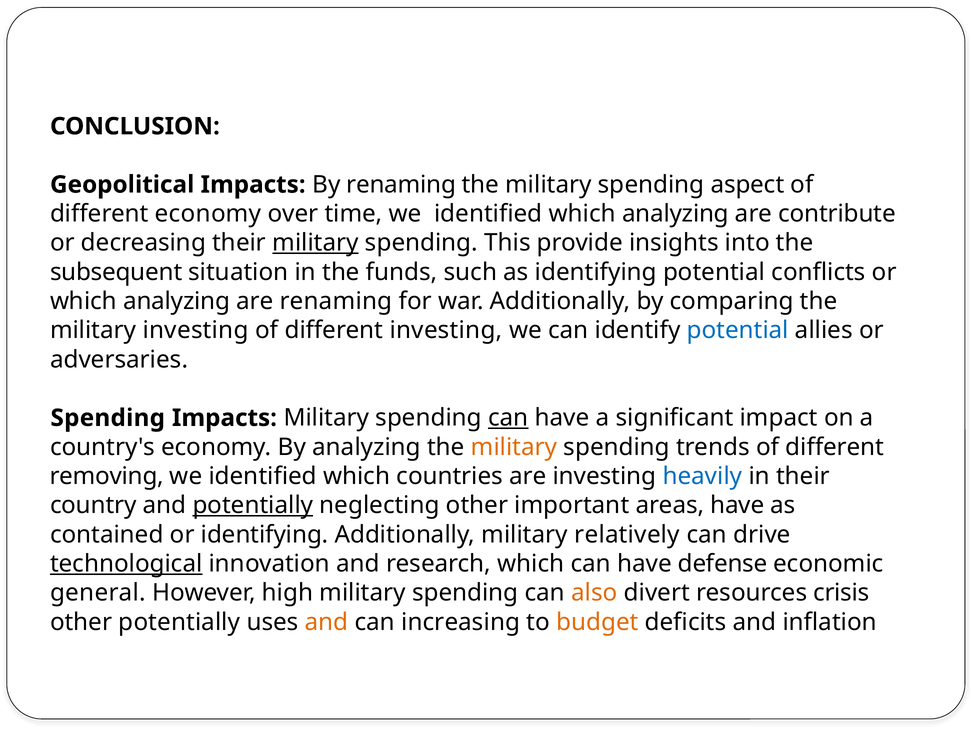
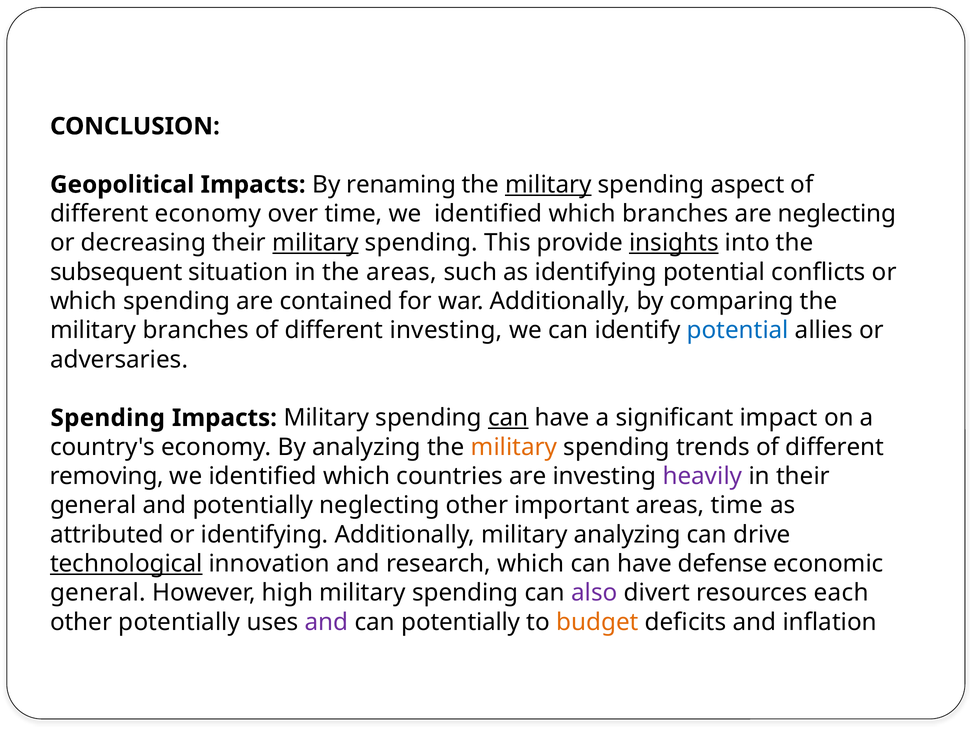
military at (548, 185) underline: none -> present
identified which analyzing: analyzing -> branches
are contribute: contribute -> neglecting
insights underline: none -> present
the funds: funds -> areas
analyzing at (177, 301): analyzing -> spending
are renaming: renaming -> contained
military investing: investing -> branches
heavily colour: blue -> purple
country at (93, 505): country -> general
potentially at (253, 505) underline: present -> none
areas have: have -> time
contained: contained -> attributed
military relatively: relatively -> analyzing
also colour: orange -> purple
crisis: crisis -> each
and at (327, 622) colour: orange -> purple
can increasing: increasing -> potentially
